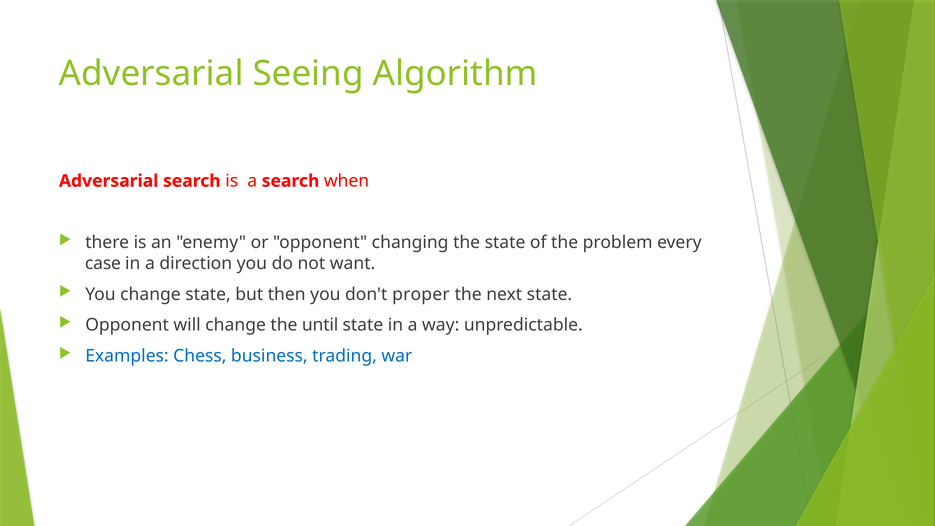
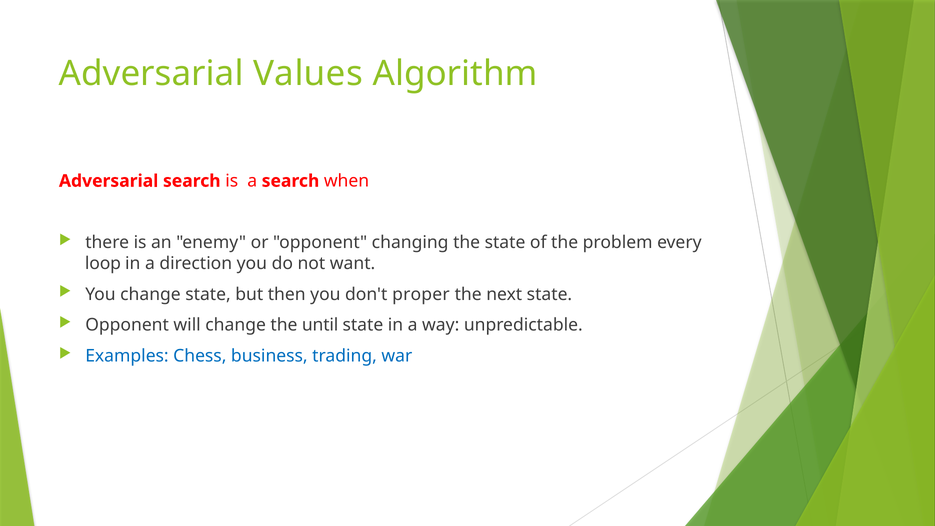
Seeing: Seeing -> Values
case: case -> loop
